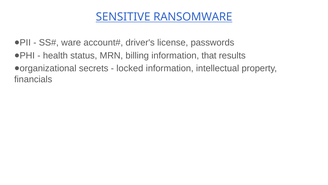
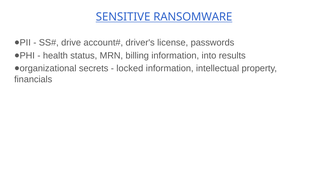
ware: ware -> drive
that: that -> into
